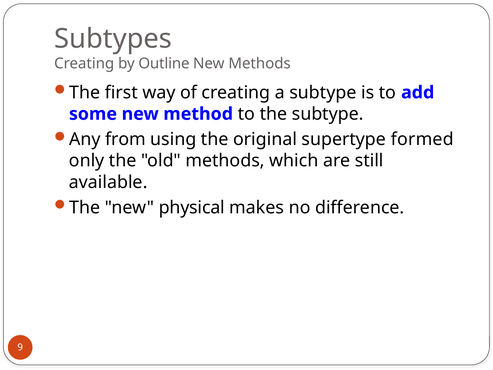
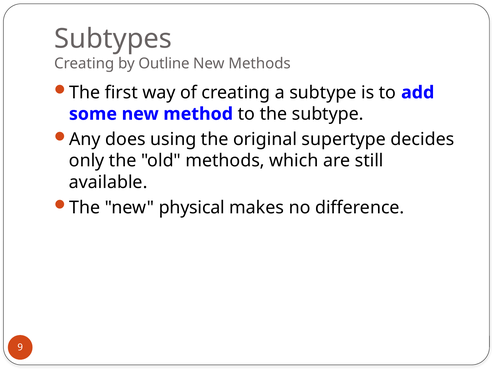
from: from -> does
formed: formed -> decides
